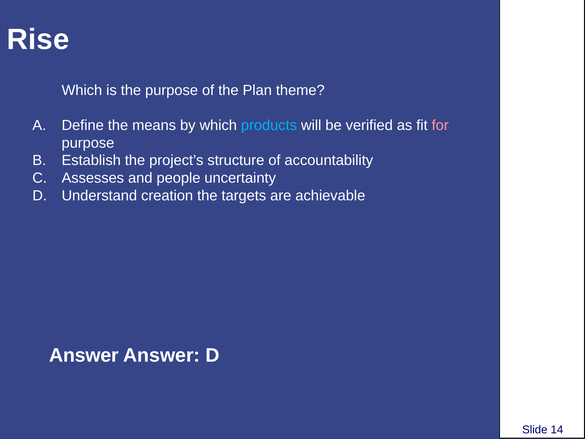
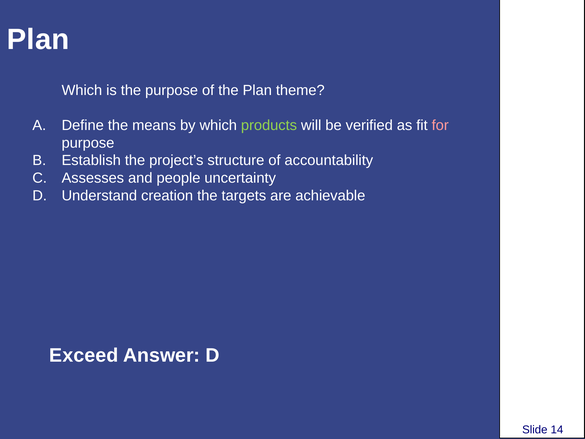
Rise at (38, 39): Rise -> Plan
products colour: light blue -> light green
Answer at (84, 355): Answer -> Exceed
